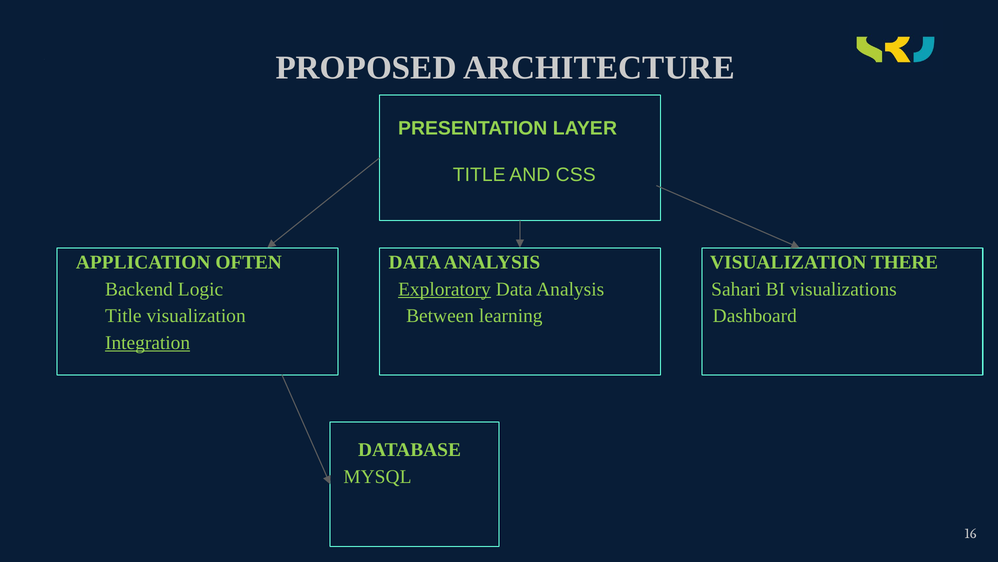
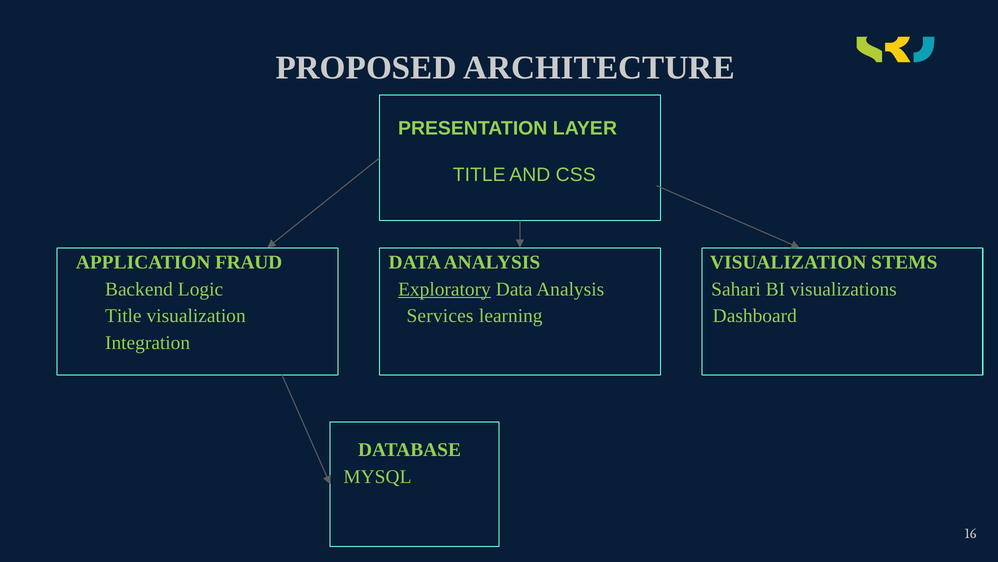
OFTEN: OFTEN -> FRAUD
THERE: THERE -> STEMS
Between: Between -> Services
Integration underline: present -> none
